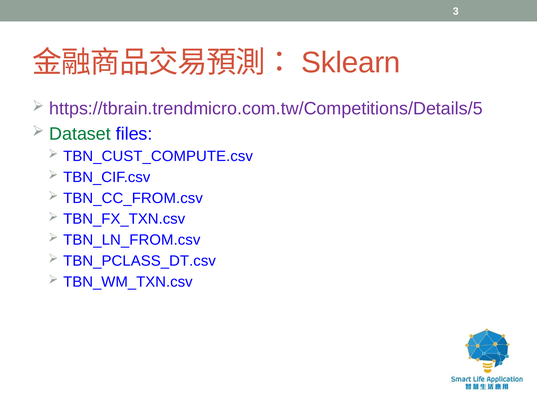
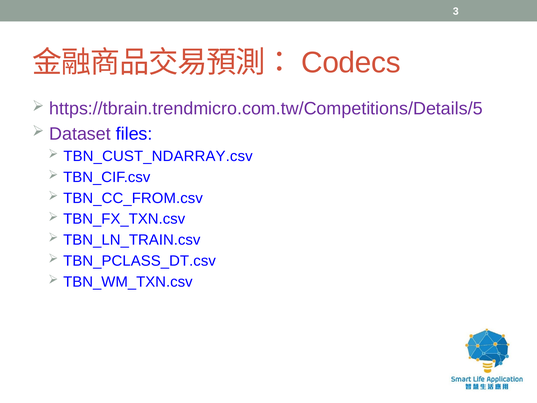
Sklearn: Sklearn -> Codecs
Dataset colour: green -> purple
TBN_CUST_COMPUTE.csv: TBN_CUST_COMPUTE.csv -> TBN_CUST_NDARRAY.csv
TBN_LN_FROM.csv: TBN_LN_FROM.csv -> TBN_LN_TRAIN.csv
